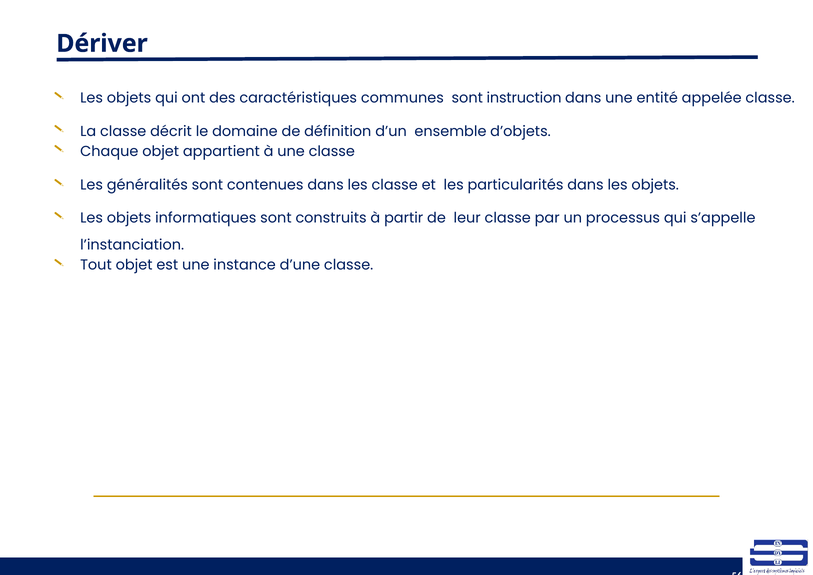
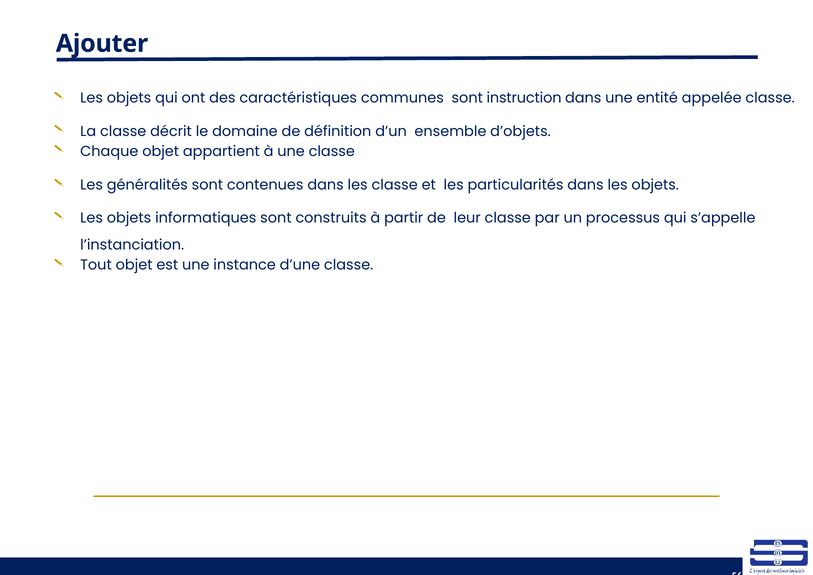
Dériver: Dériver -> Ajouter
